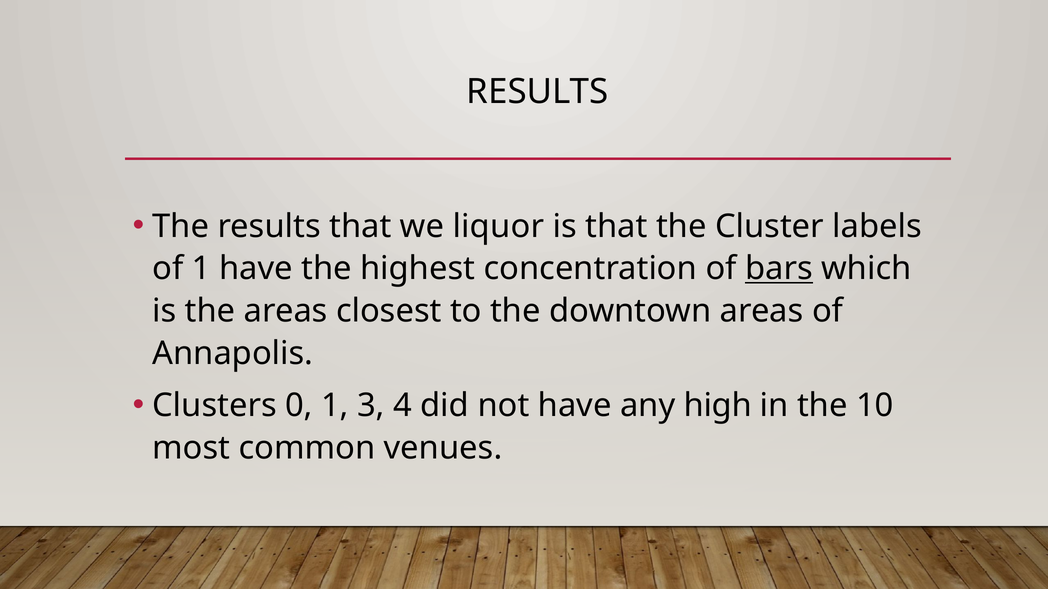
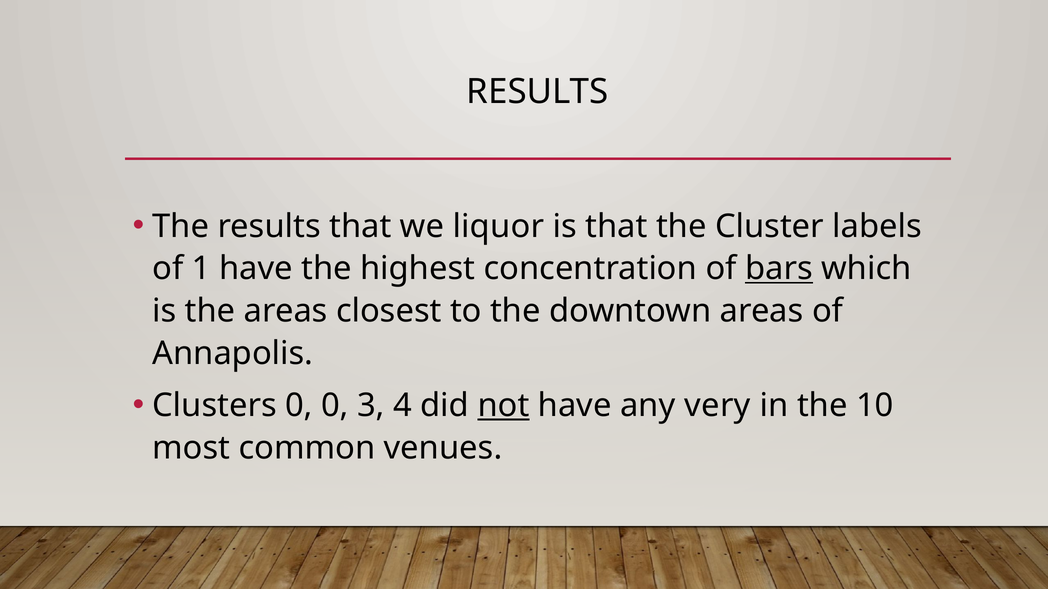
0 1: 1 -> 0
not underline: none -> present
high: high -> very
